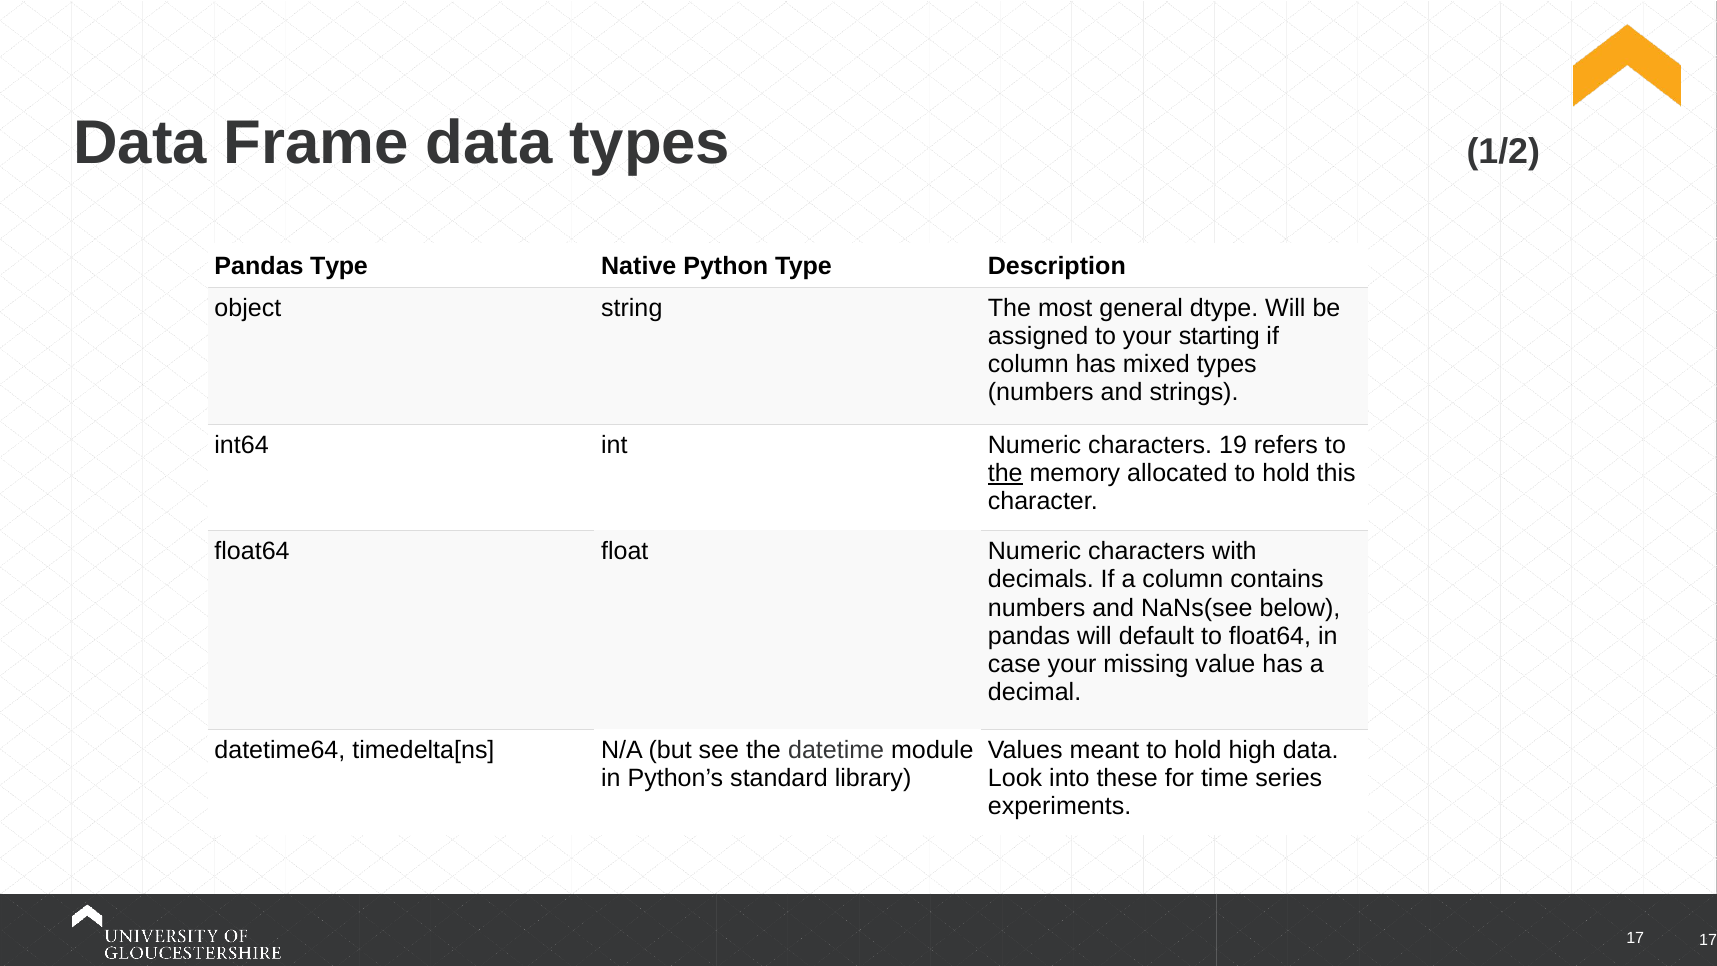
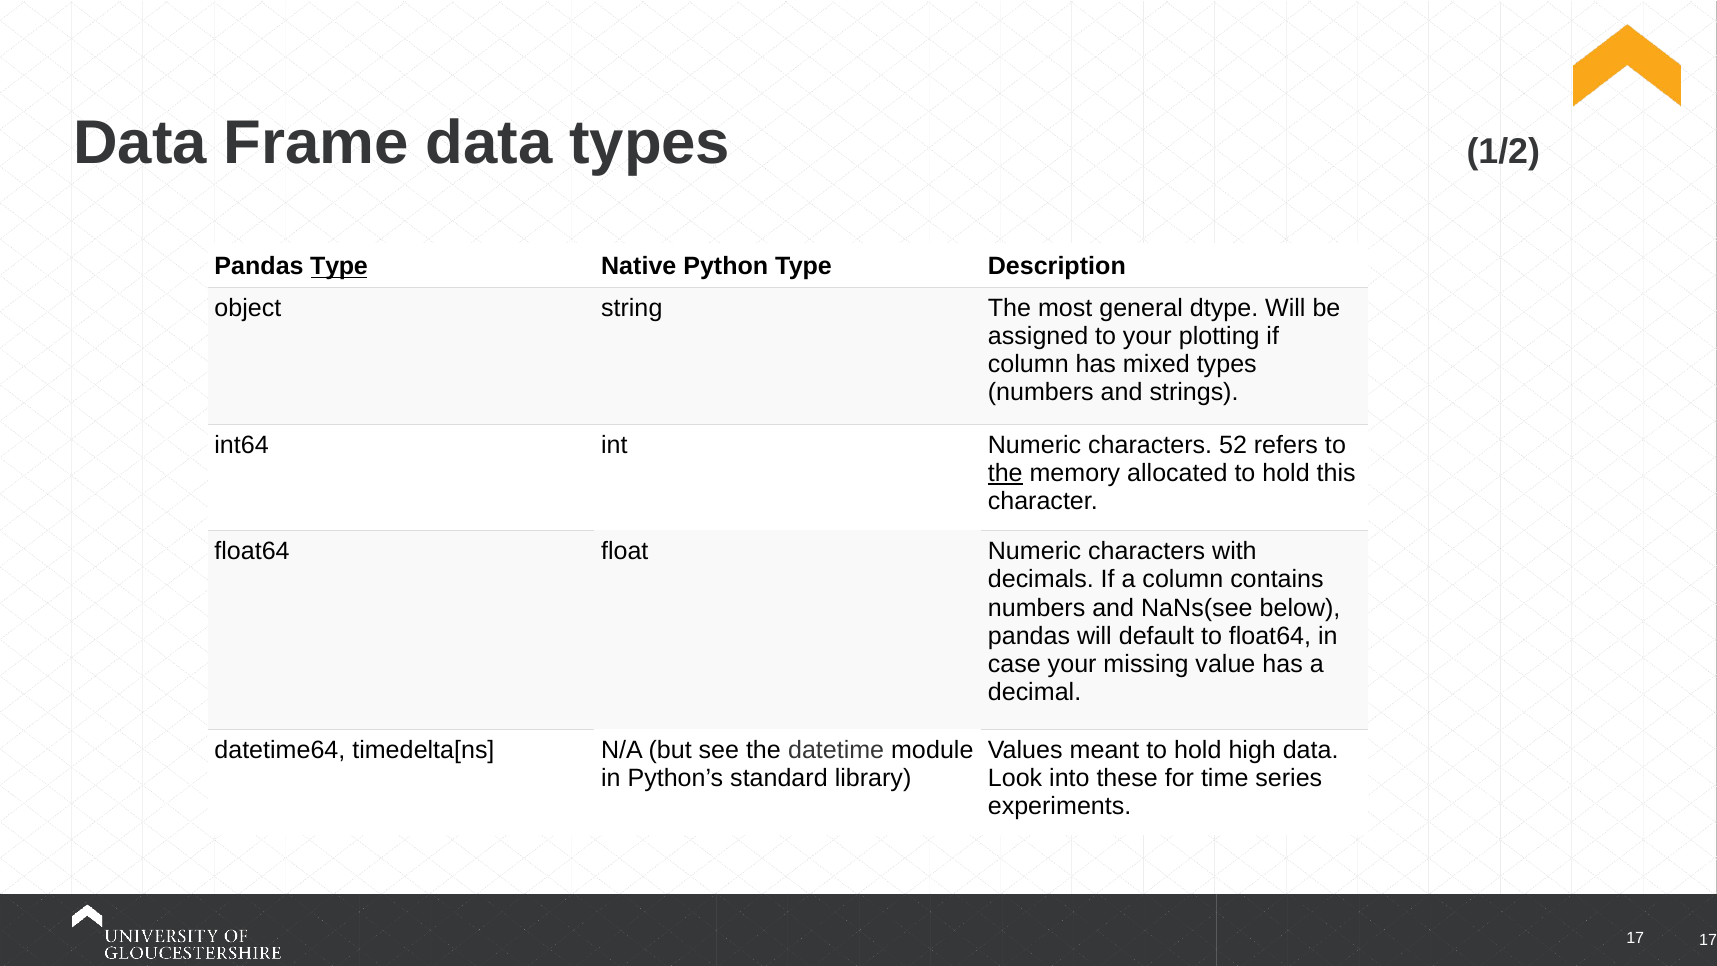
Type at (339, 267) underline: none -> present
starting: starting -> plotting
19: 19 -> 52
